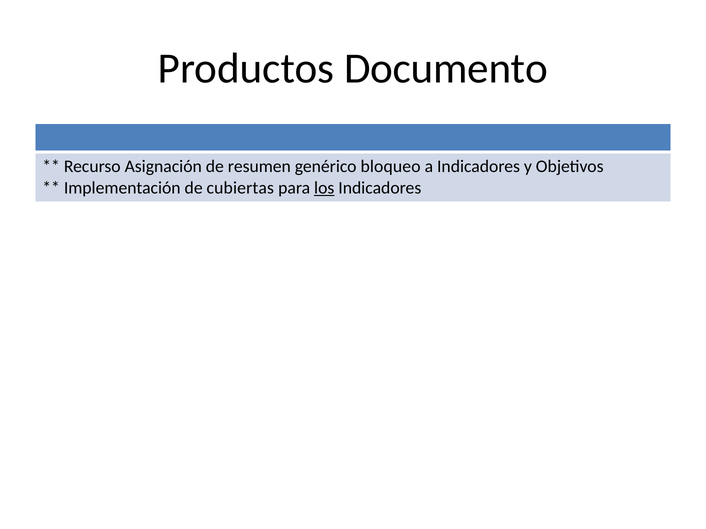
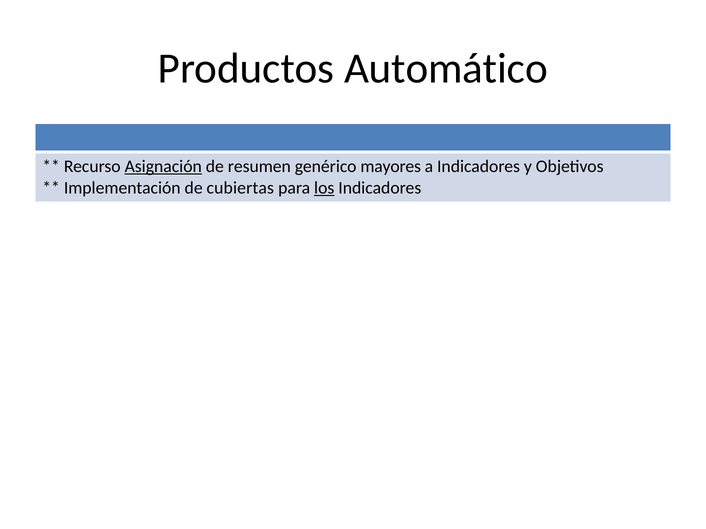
Documento: Documento -> Automático
Asignación underline: none -> present
bloqueo: bloqueo -> mayores
